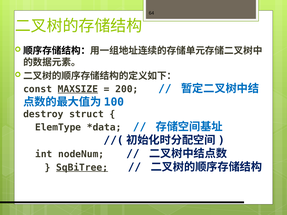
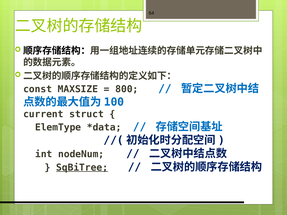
MAXSIZE underline: present -> none
200: 200 -> 800
destroy: destroy -> current
